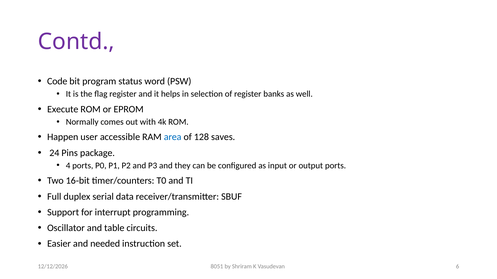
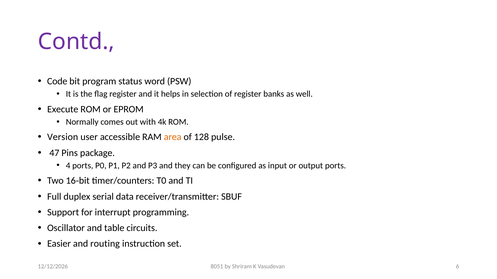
Happen: Happen -> Version
area colour: blue -> orange
saves: saves -> pulse
24: 24 -> 47
needed: needed -> routing
